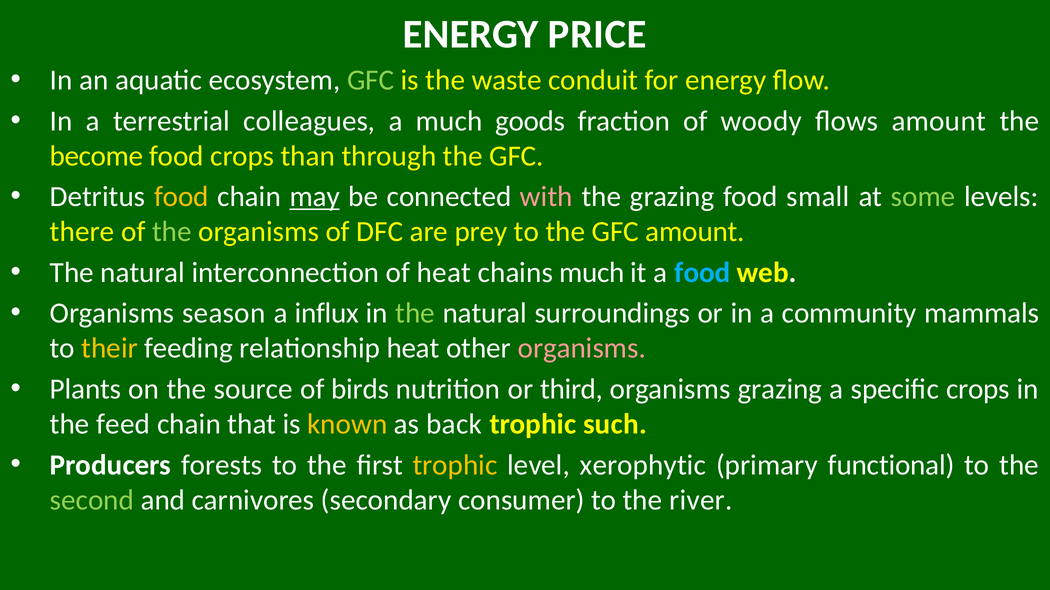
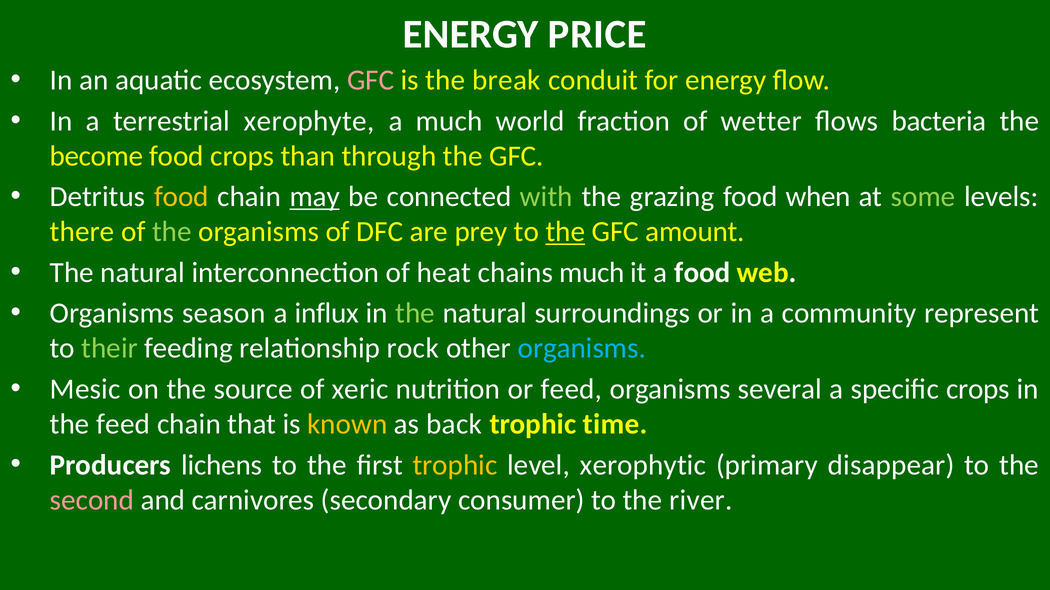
GFC at (371, 80) colour: light green -> pink
waste: waste -> break
colleagues: colleagues -> xerophyte
goods: goods -> world
woody: woody -> wetter
flows amount: amount -> bacteria
with colour: pink -> light green
small: small -> when
the at (565, 232) underline: none -> present
food at (702, 273) colour: light blue -> white
mammals: mammals -> represent
their colour: yellow -> light green
relationship heat: heat -> rock
organisms at (582, 349) colour: pink -> light blue
Plants: Plants -> Mesic
birds: birds -> xeric
or third: third -> feed
organisms grazing: grazing -> several
such: such -> time
forests: forests -> lichens
functional: functional -> disappear
second colour: light green -> pink
